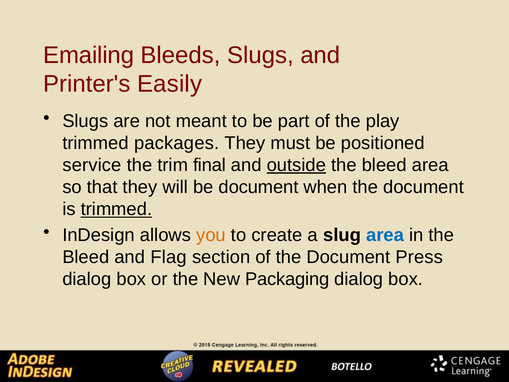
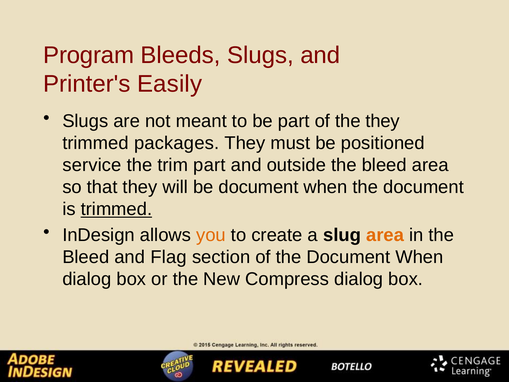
Emailing: Emailing -> Program
the play: play -> they
trim final: final -> part
outside underline: present -> none
area at (385, 235) colour: blue -> orange
the Document Press: Press -> When
Packaging: Packaging -> Compress
